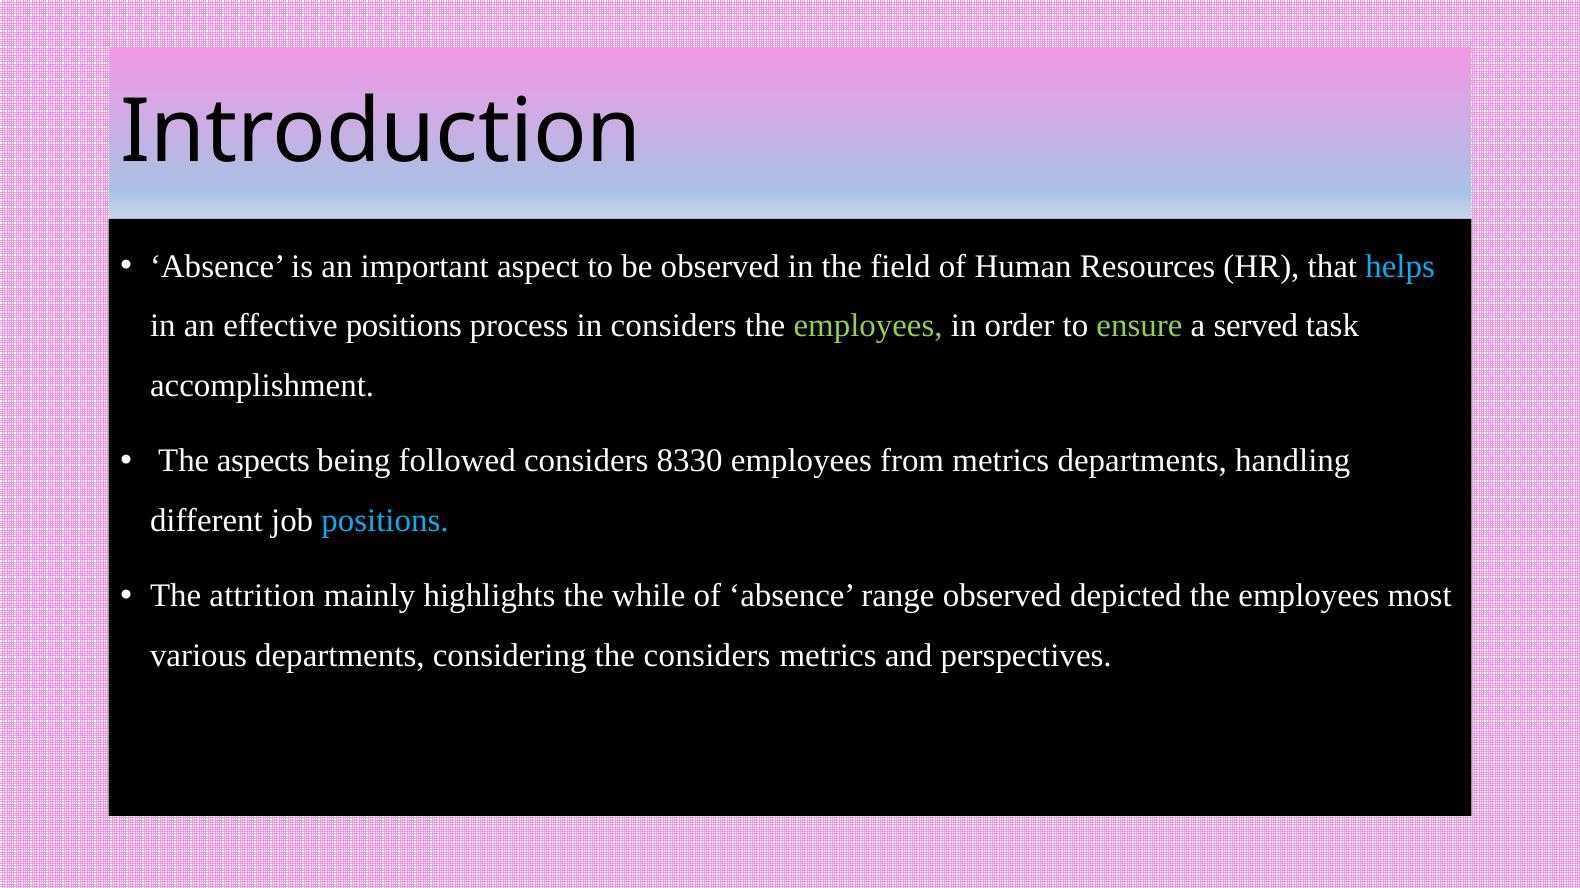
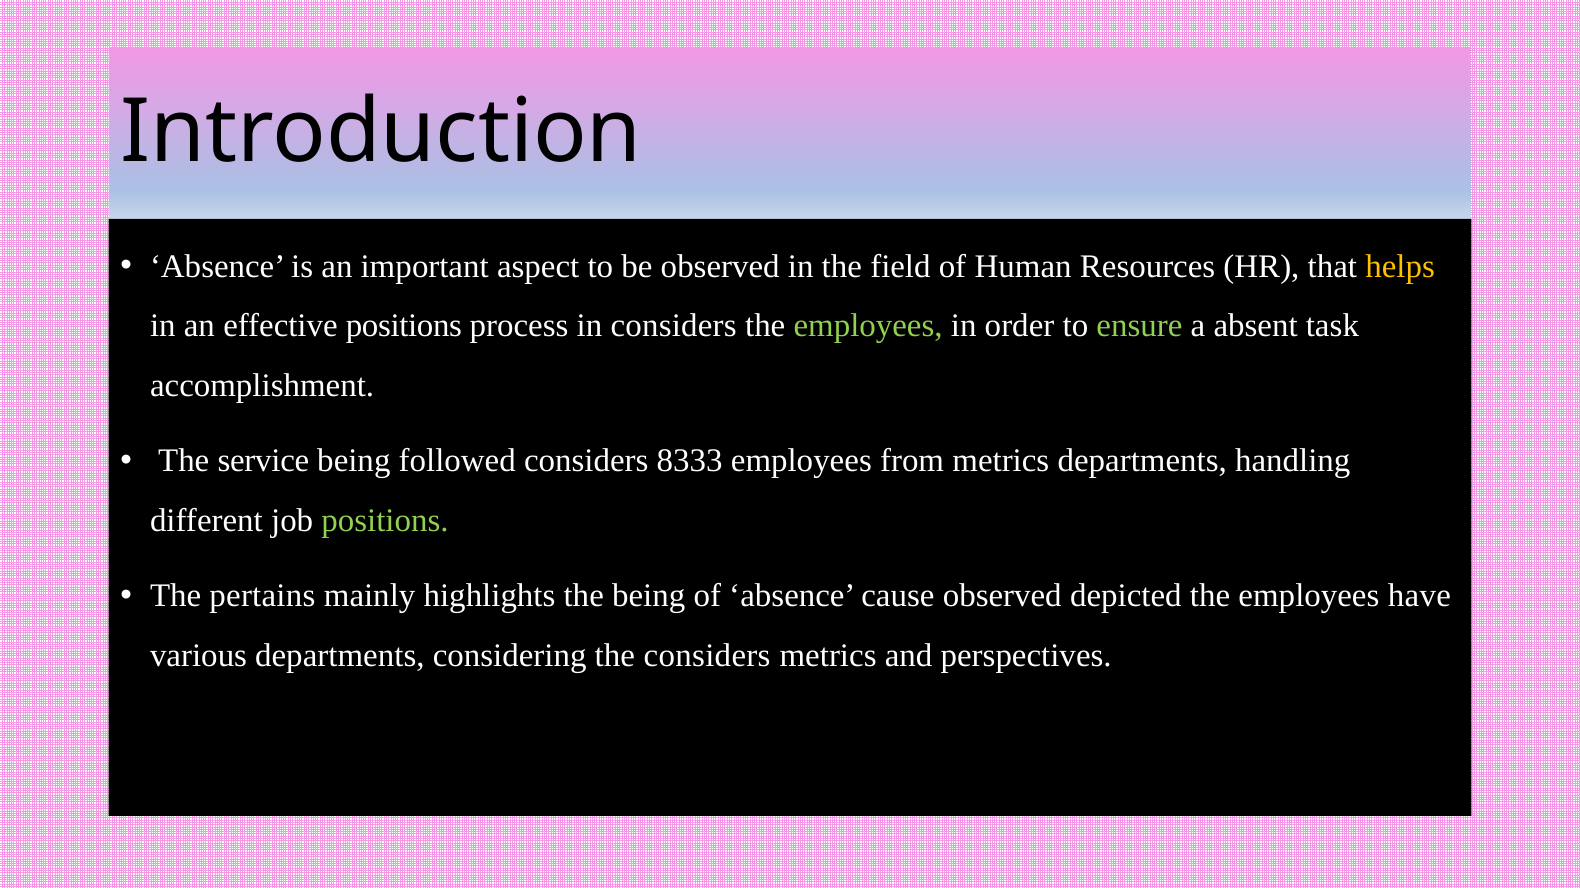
helps colour: light blue -> yellow
served: served -> absent
aspects: aspects -> service
8330: 8330 -> 8333
positions at (385, 521) colour: light blue -> light green
attrition: attrition -> pertains
the while: while -> being
range: range -> cause
most: most -> have
